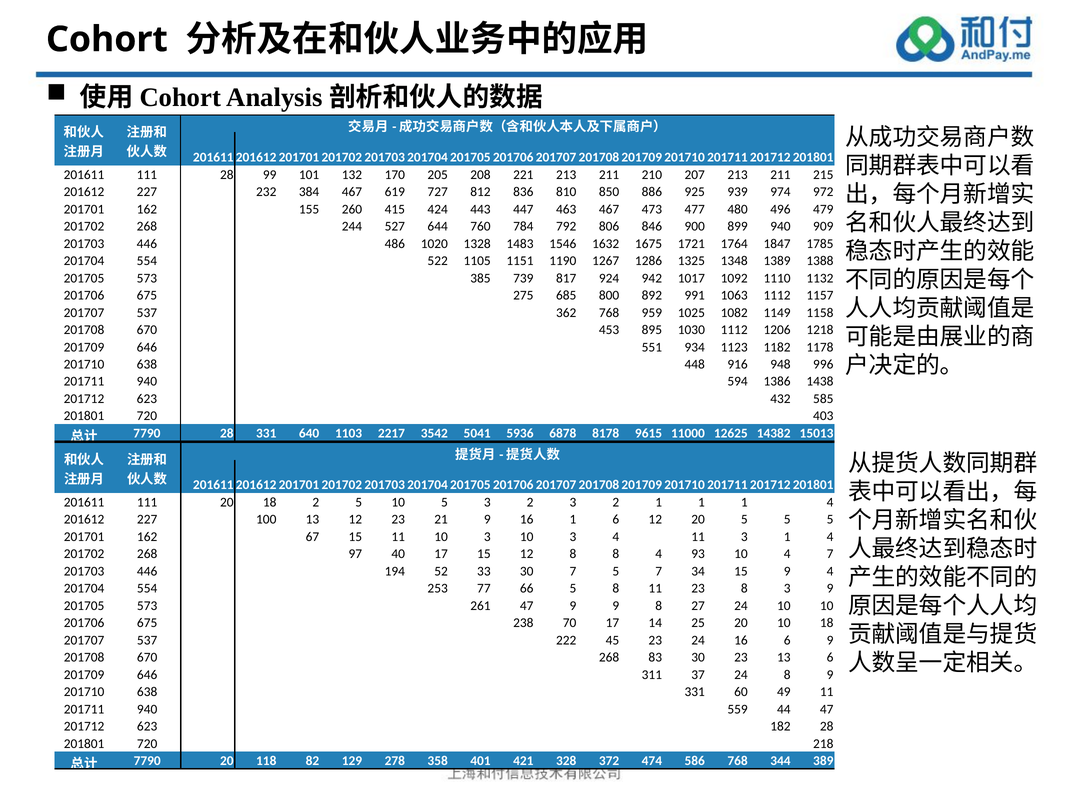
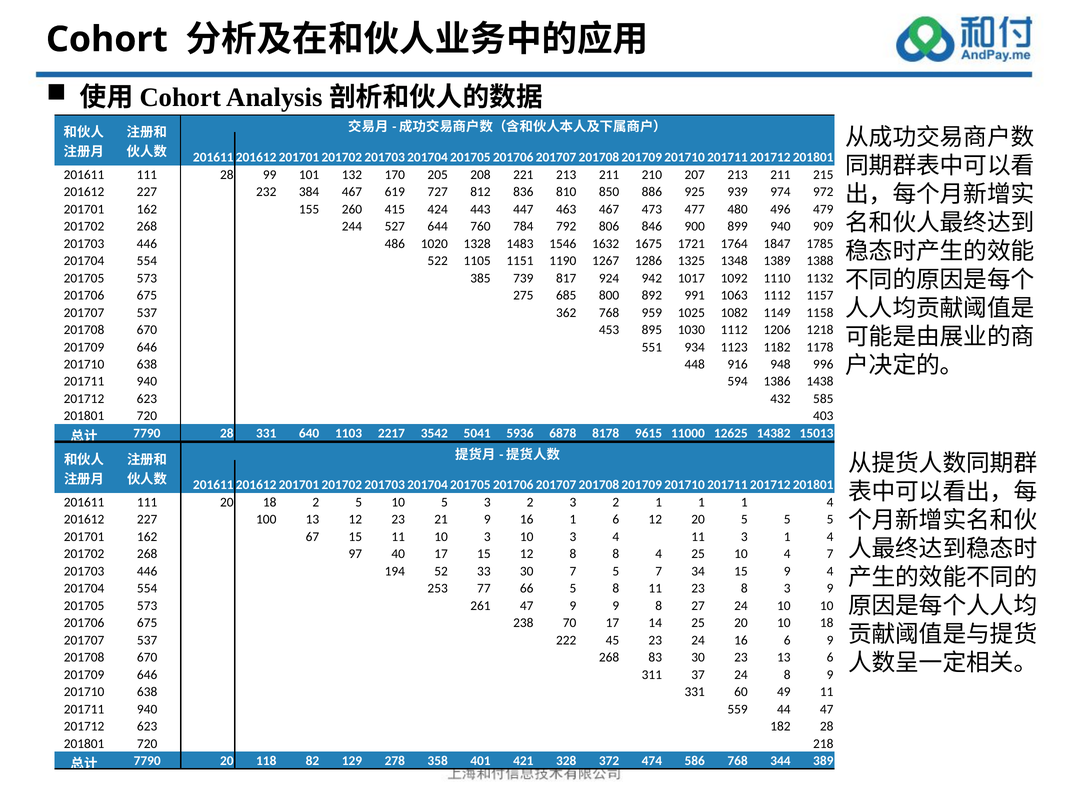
4 93: 93 -> 25
